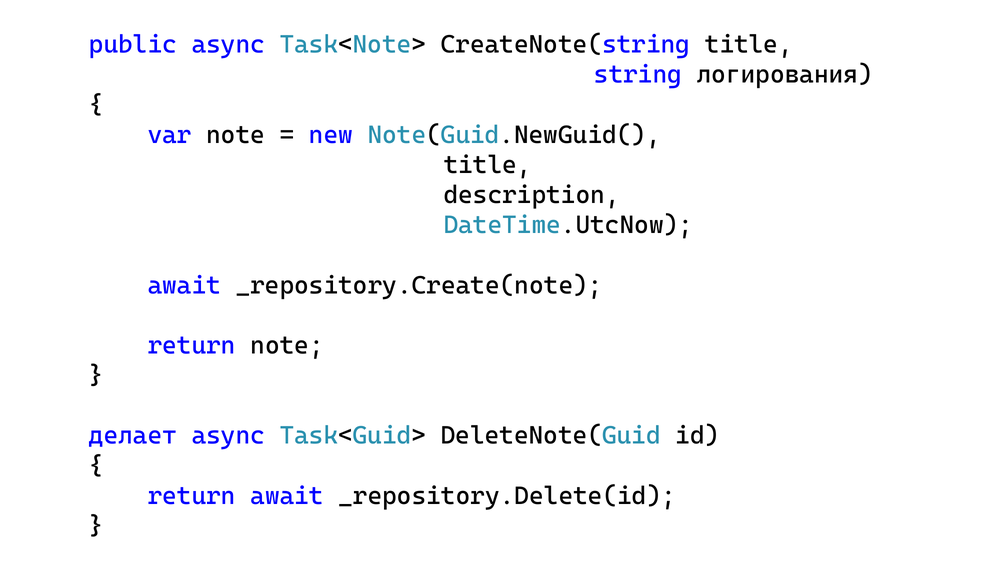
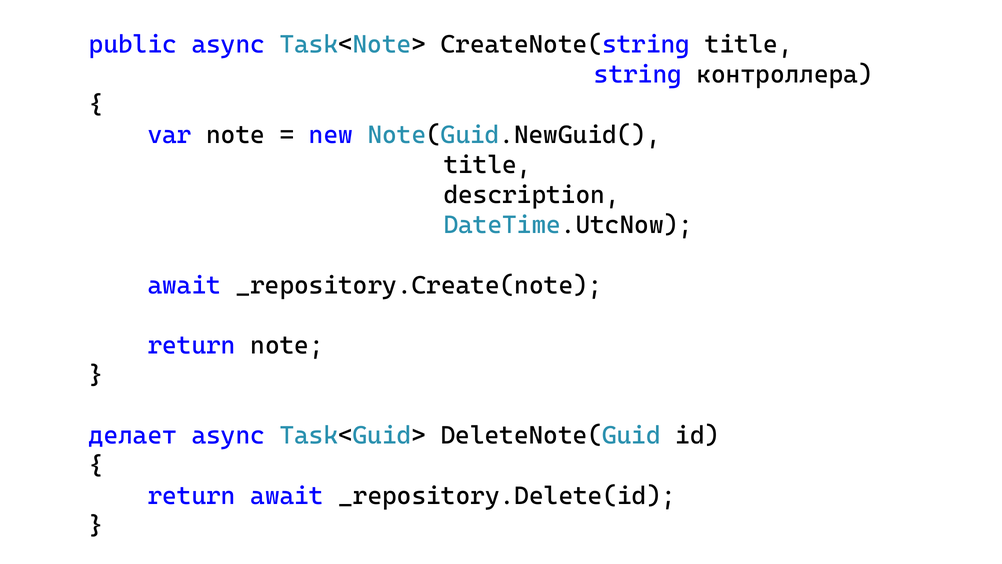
логирования: логирования -> контроллера
